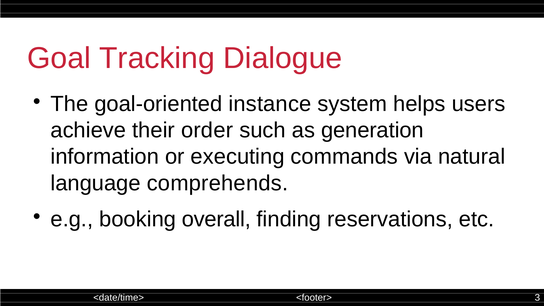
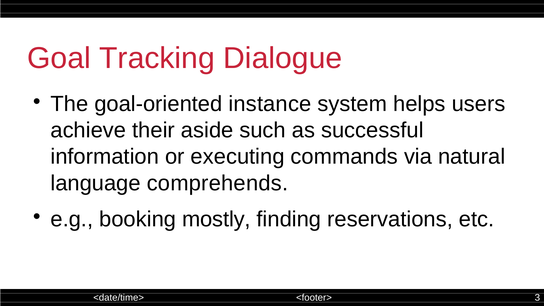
order: order -> aside
generation: generation -> successful
overall: overall -> mostly
